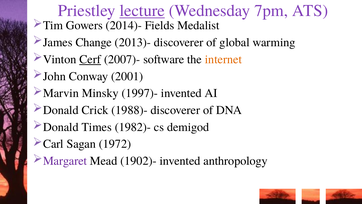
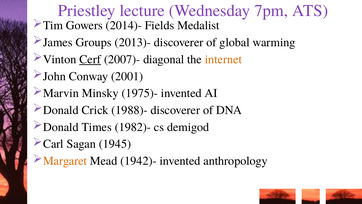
lecture underline: present -> none
Change: Change -> Groups
software: software -> diagonal
1997)-: 1997)- -> 1975)-
1972: 1972 -> 1945
Margaret colour: purple -> orange
1902)-: 1902)- -> 1942)-
